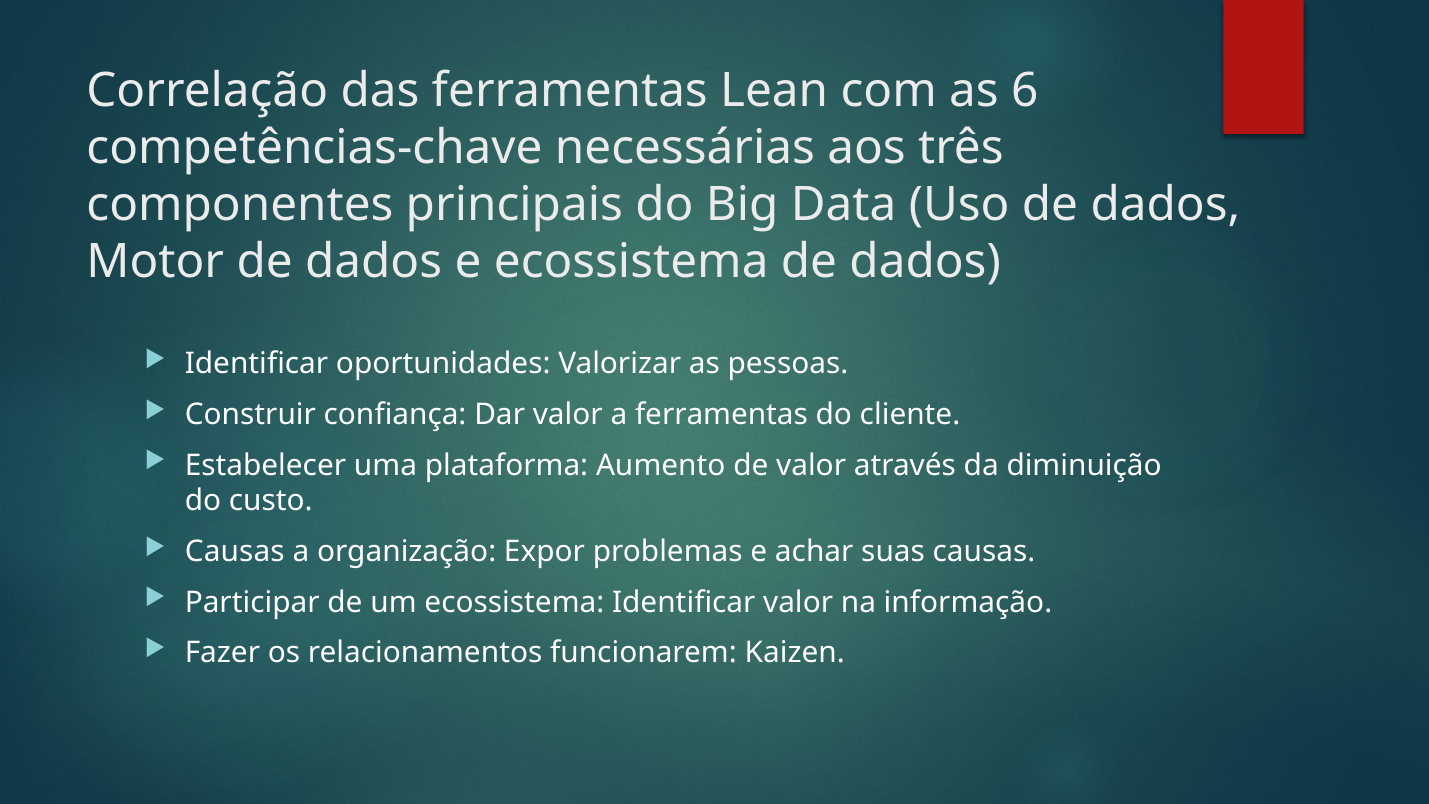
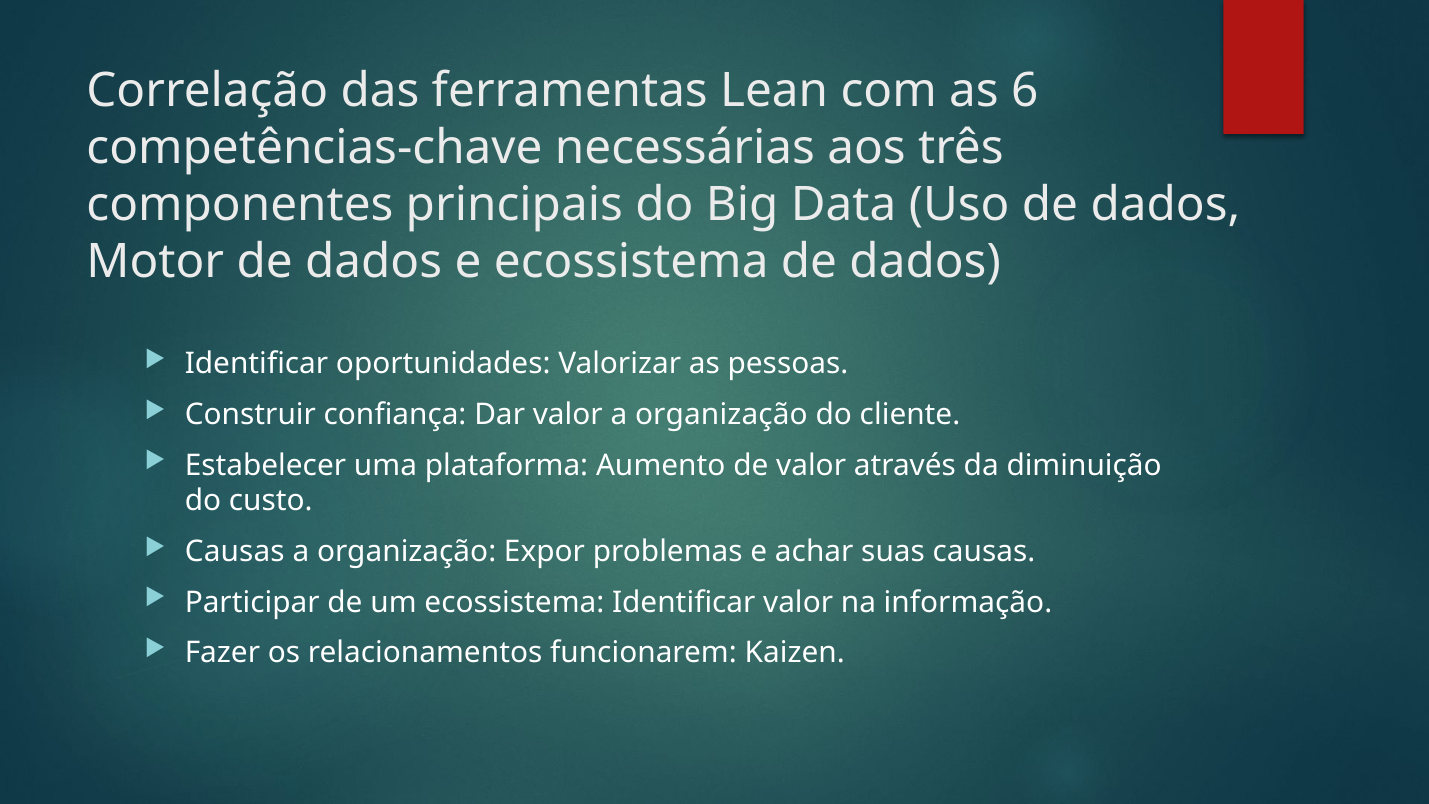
valor a ferramentas: ferramentas -> organização
